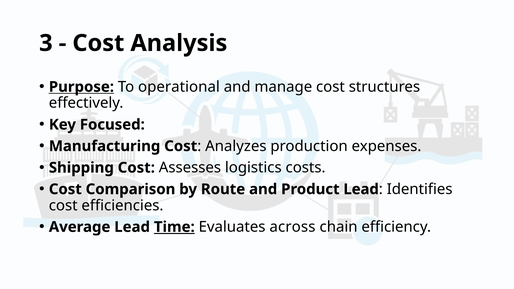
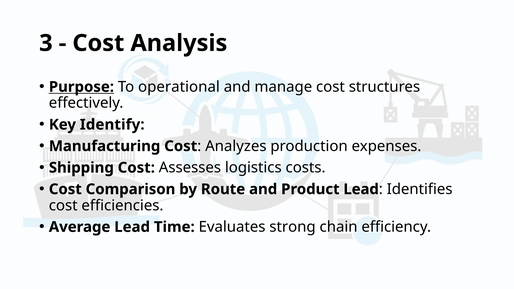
Focused: Focused -> Identify
Time underline: present -> none
across: across -> strong
